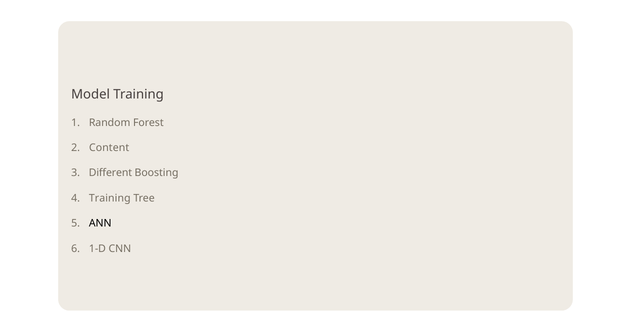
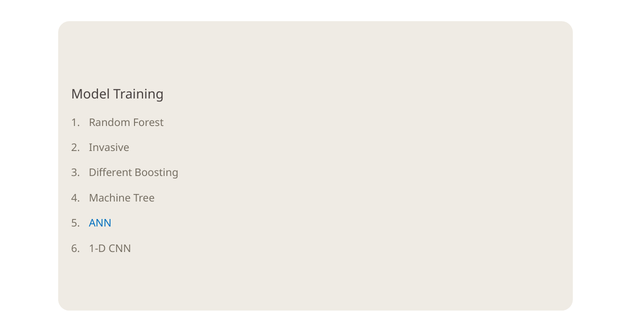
Content: Content -> Invasive
Training at (110, 198): Training -> Machine
ANN colour: black -> blue
